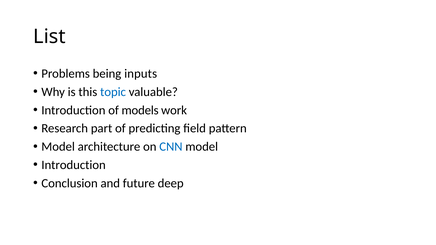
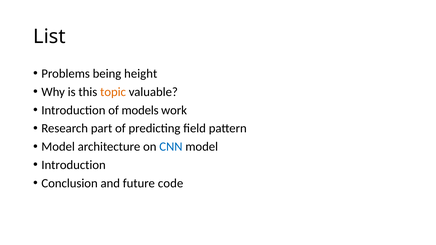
inputs: inputs -> height
topic colour: blue -> orange
deep: deep -> code
